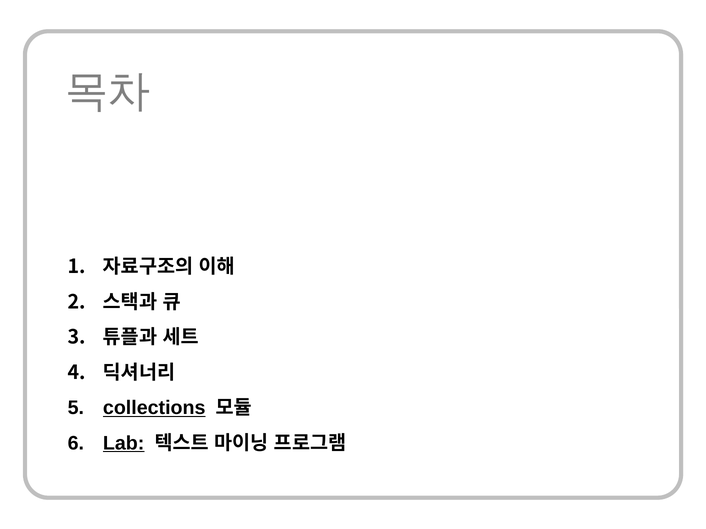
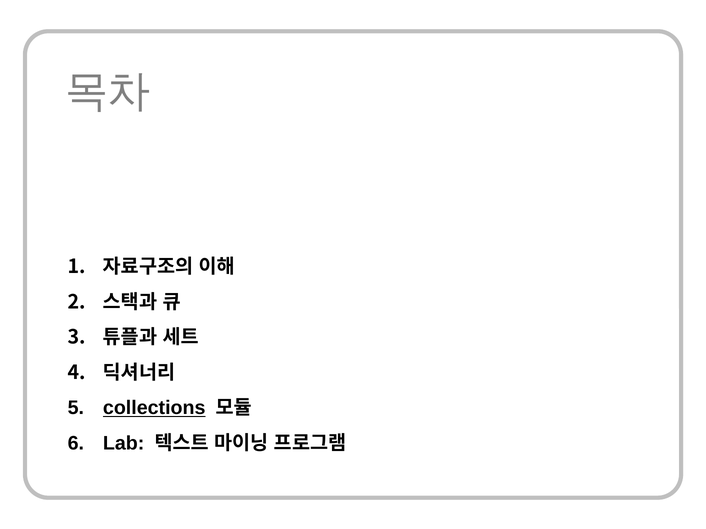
Lab underline: present -> none
